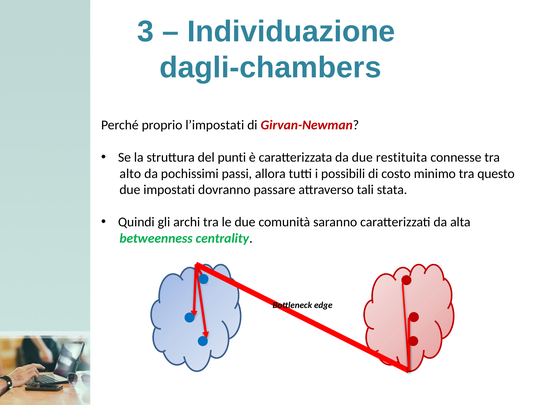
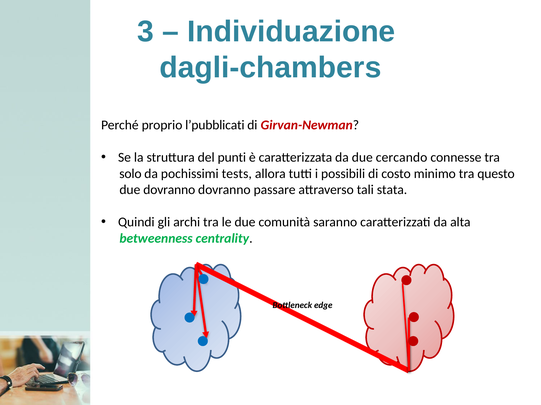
l’impostati: l’impostati -> l’pubblicati
restituita: restituita -> cercando
alto: alto -> solo
passi: passi -> tests
due impostati: impostati -> dovranno
